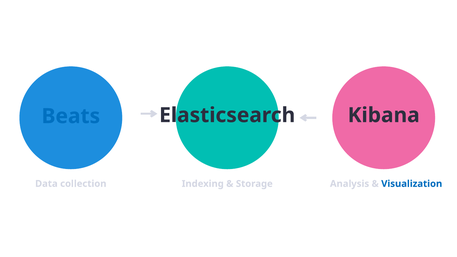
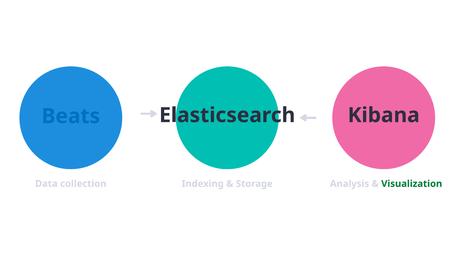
Visualization colour: blue -> green
